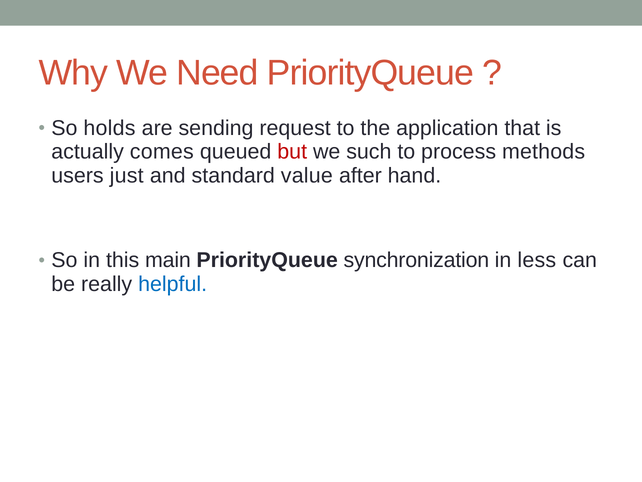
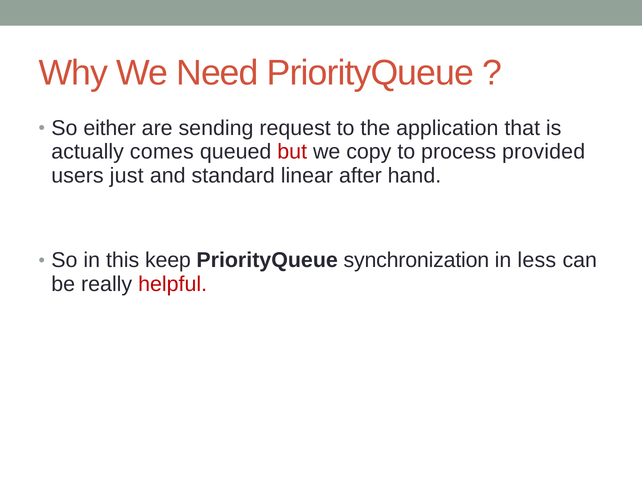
holds: holds -> either
such: such -> copy
methods: methods -> provided
value: value -> linear
main: main -> keep
helpful colour: blue -> red
